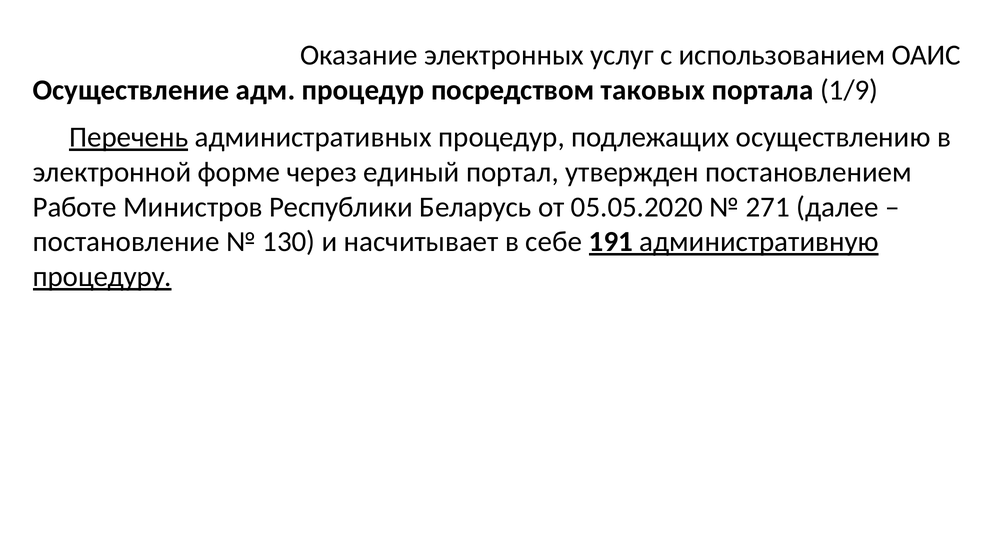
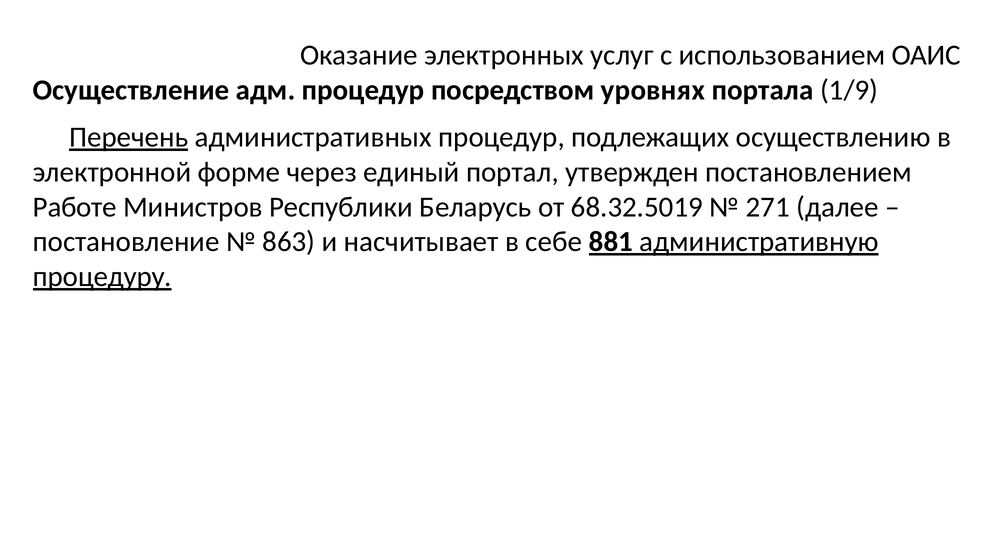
таковых: таковых -> уровнях
05.05.2020: 05.05.2020 -> 68.32.5019
130: 130 -> 863
191: 191 -> 881
